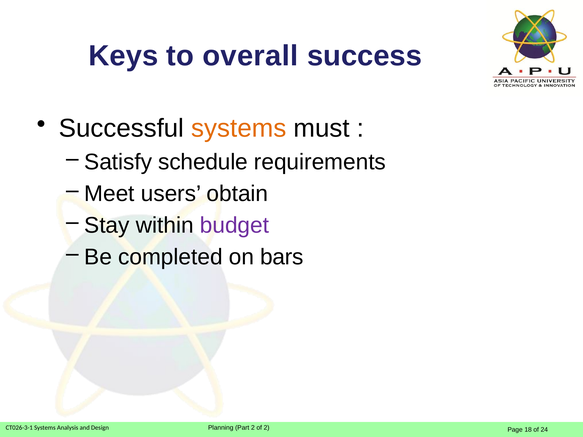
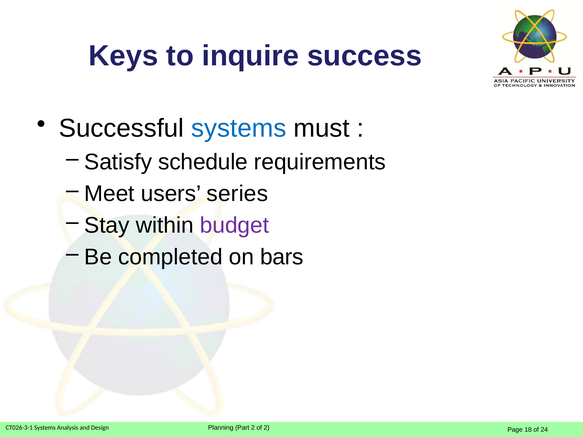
overall: overall -> inquire
systems at (239, 128) colour: orange -> blue
obtain: obtain -> series
